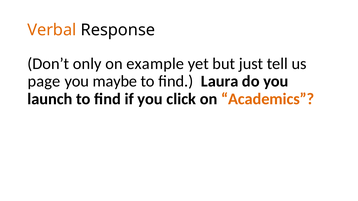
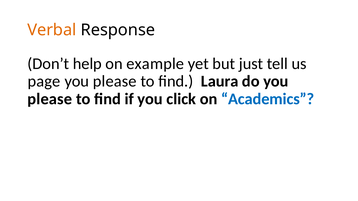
only: only -> help
maybe at (115, 81): maybe -> please
launch at (50, 99): launch -> please
Academics colour: orange -> blue
